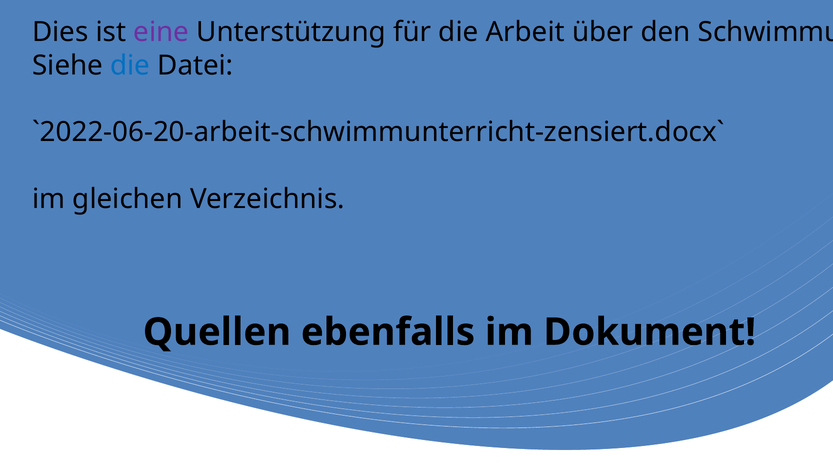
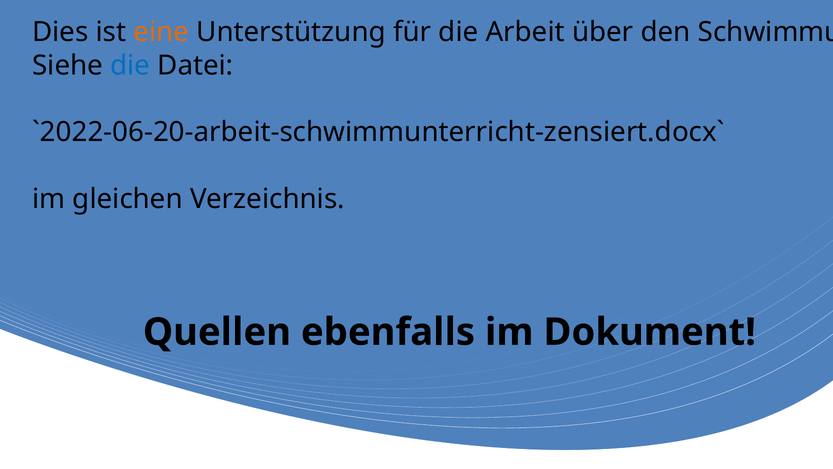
eine colour: purple -> orange
